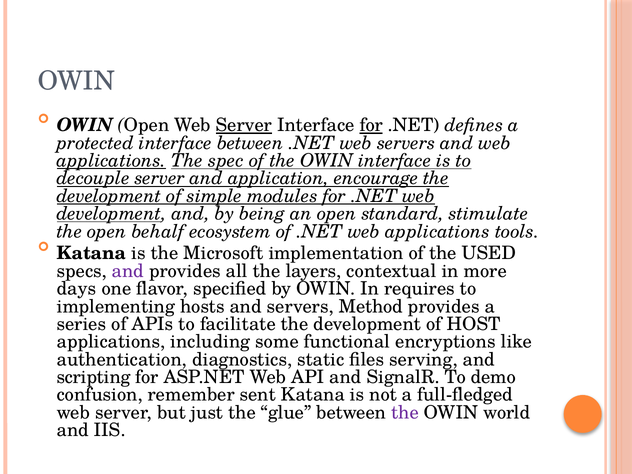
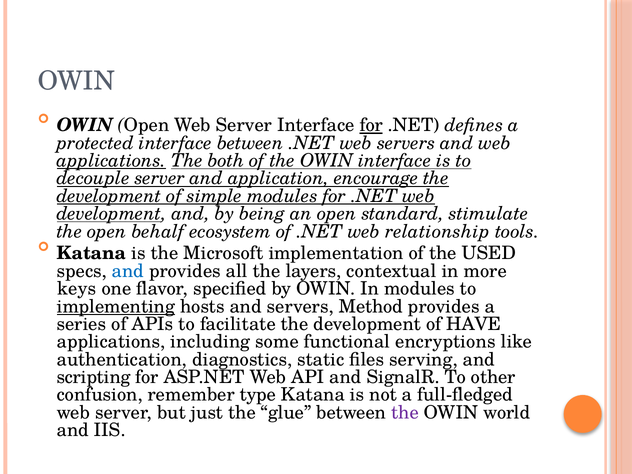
Server at (244, 125) underline: present -> none
spec: spec -> both
.NET web applications: applications -> relationship
and at (128, 271) colour: purple -> blue
days: days -> keys
In requires: requires -> modules
implementing underline: none -> present
HOST: HOST -> HAVE
demo: demo -> other
sent: sent -> type
